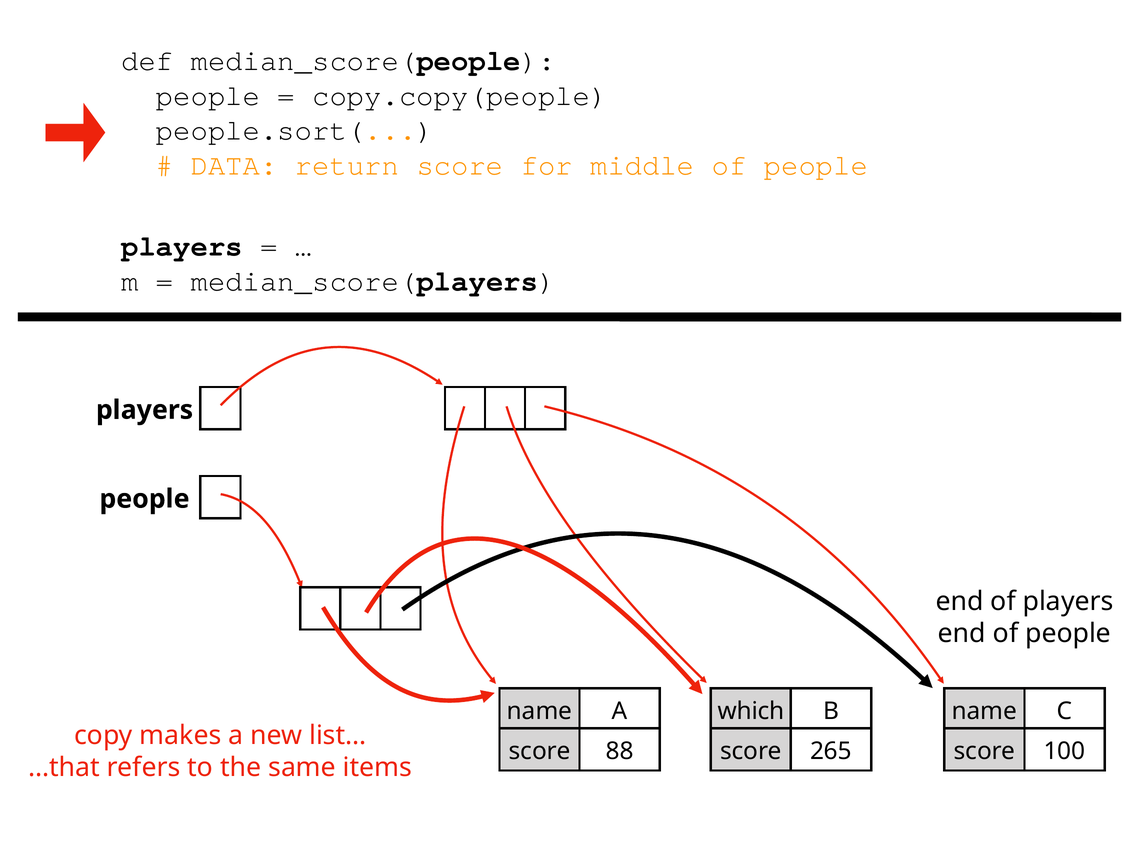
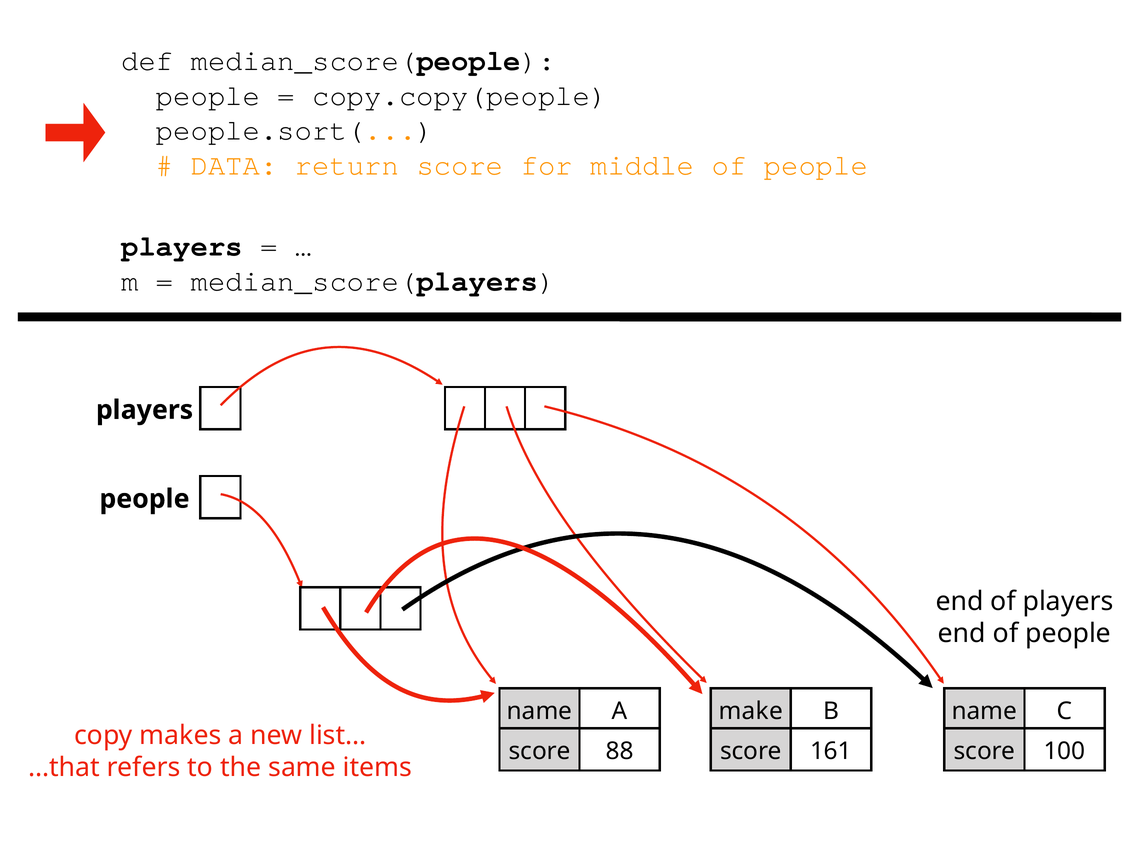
which: which -> make
265: 265 -> 161
